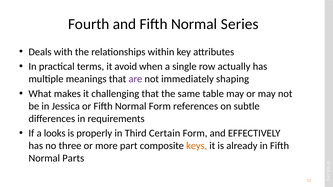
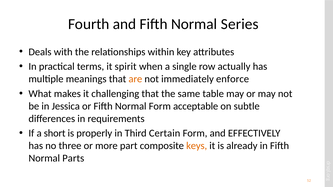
avoid: avoid -> spirit
are colour: purple -> orange
shaping: shaping -> enforce
references: references -> acceptable
looks: looks -> short
